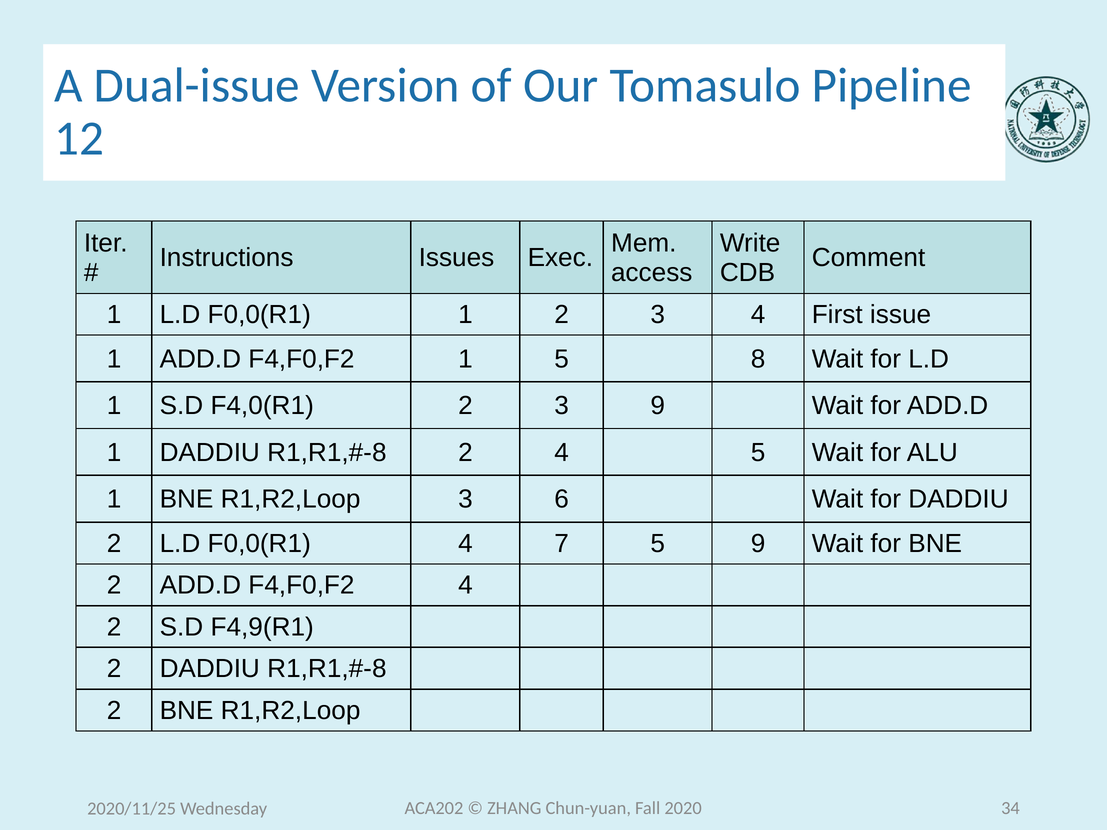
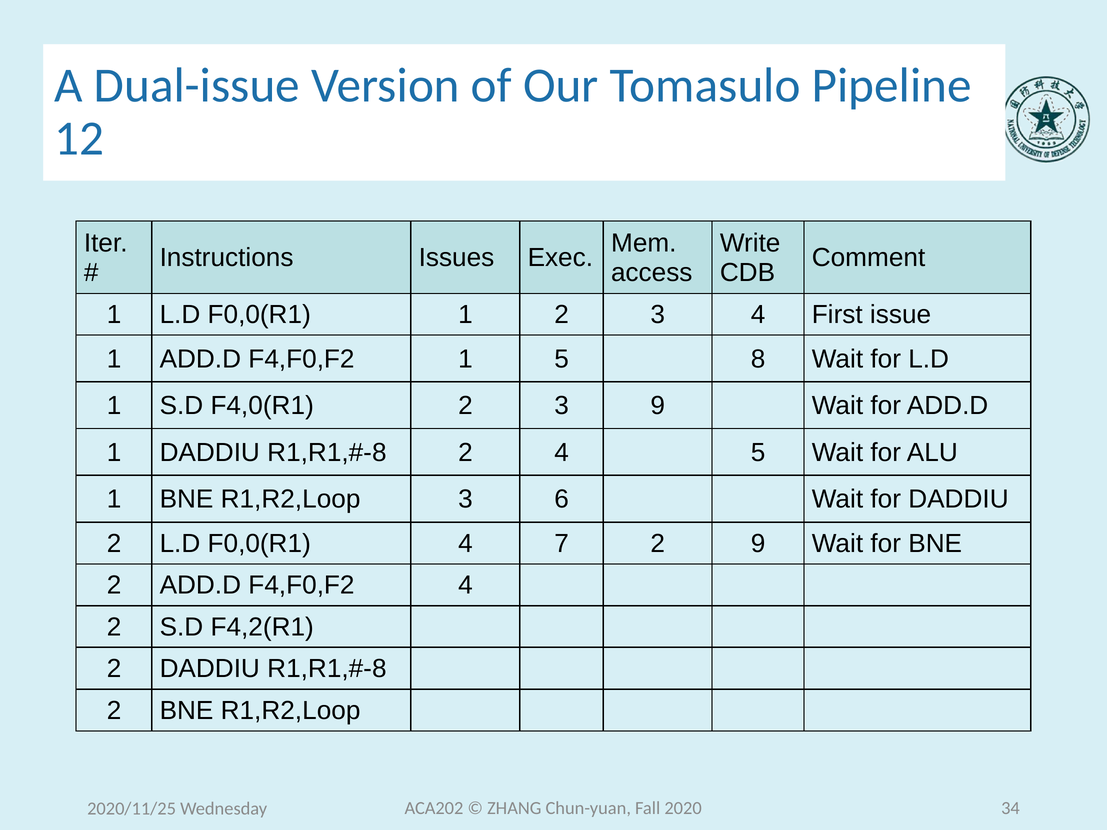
7 5: 5 -> 2
F4,9(R1: F4,9(R1 -> F4,2(R1
